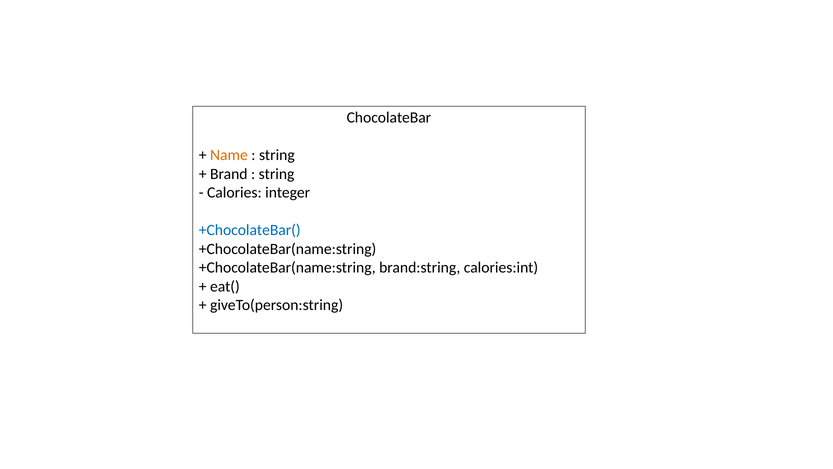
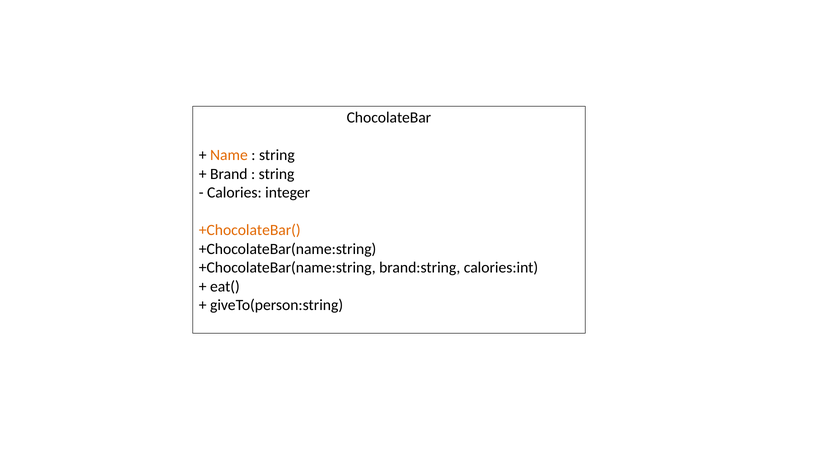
+ChocolateBar( colour: blue -> orange
